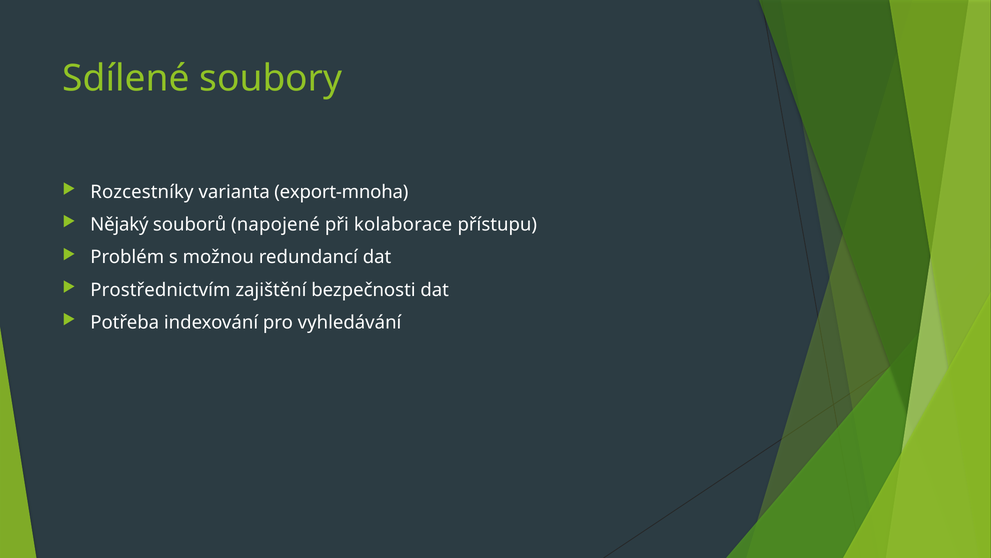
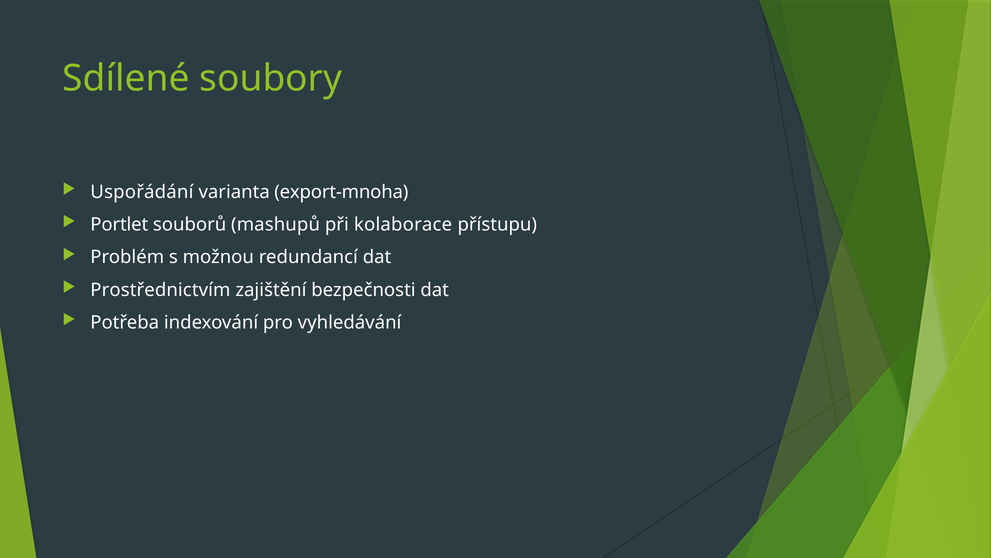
Rozcestníky: Rozcestníky -> Uspořádání
Nějaký: Nějaký -> Portlet
napojené: napojené -> mashupů
